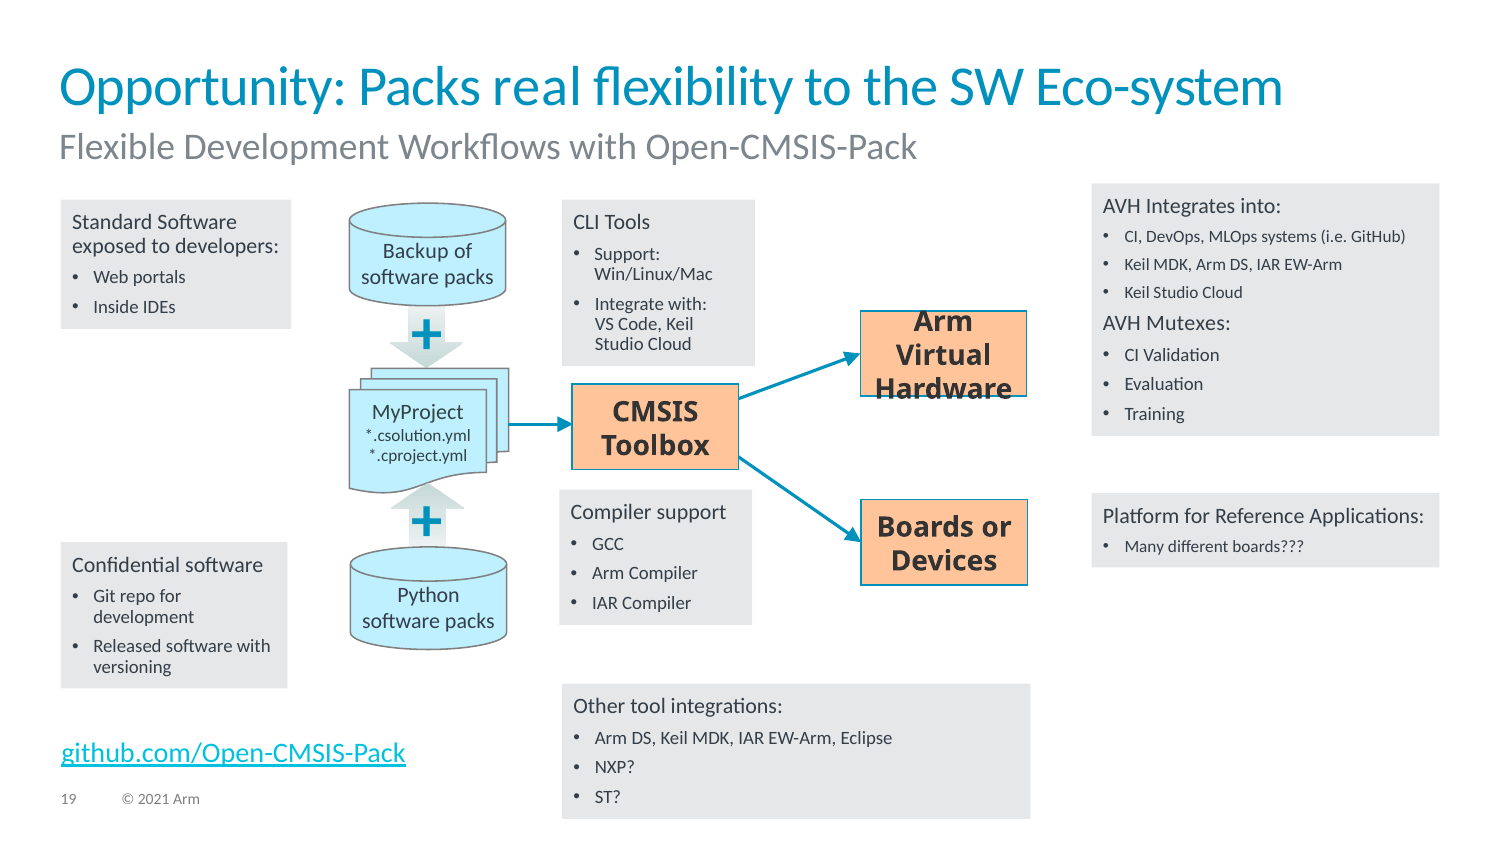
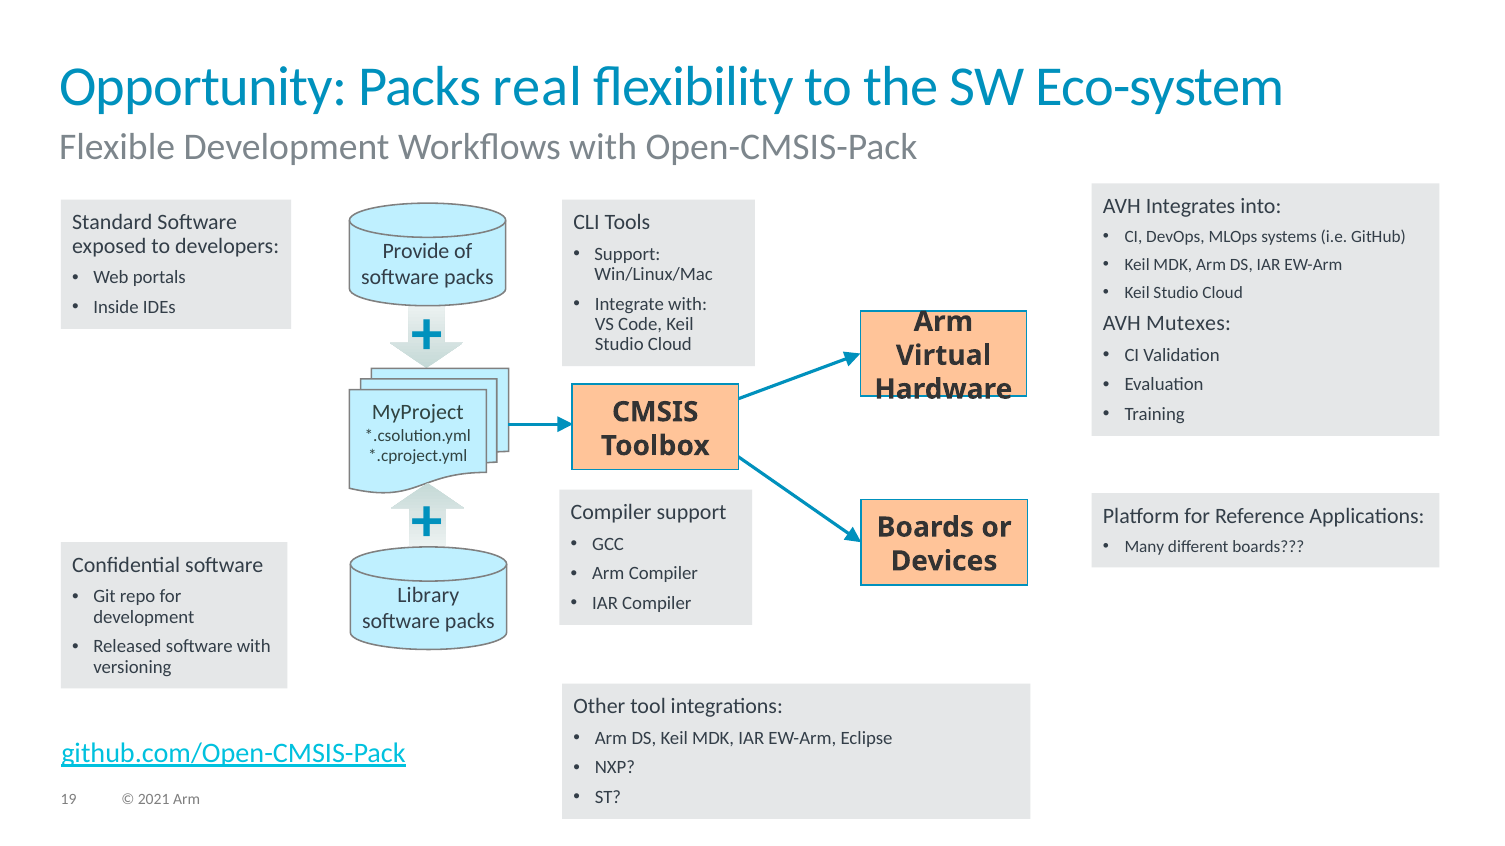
Backup: Backup -> Provide
Python: Python -> Library
